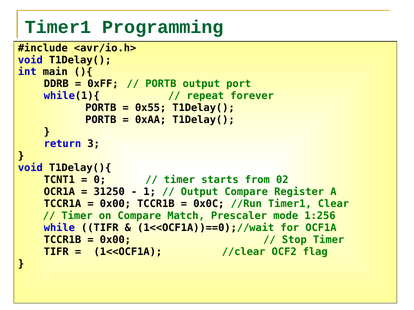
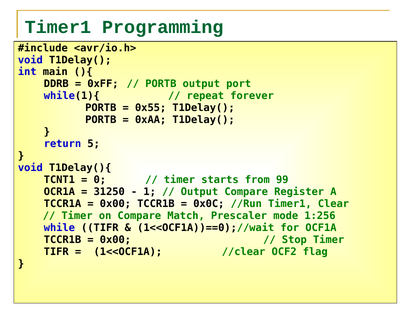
3: 3 -> 5
02: 02 -> 99
